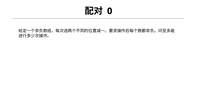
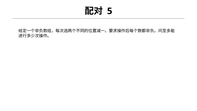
0: 0 -> 5
